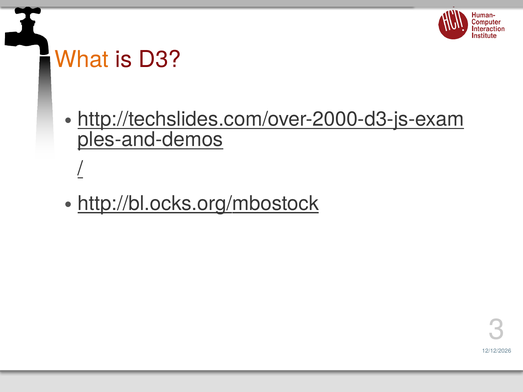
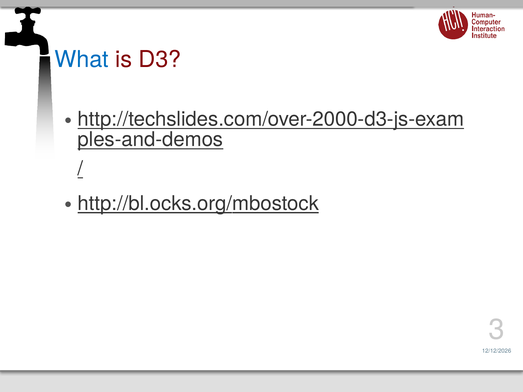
What colour: orange -> blue
